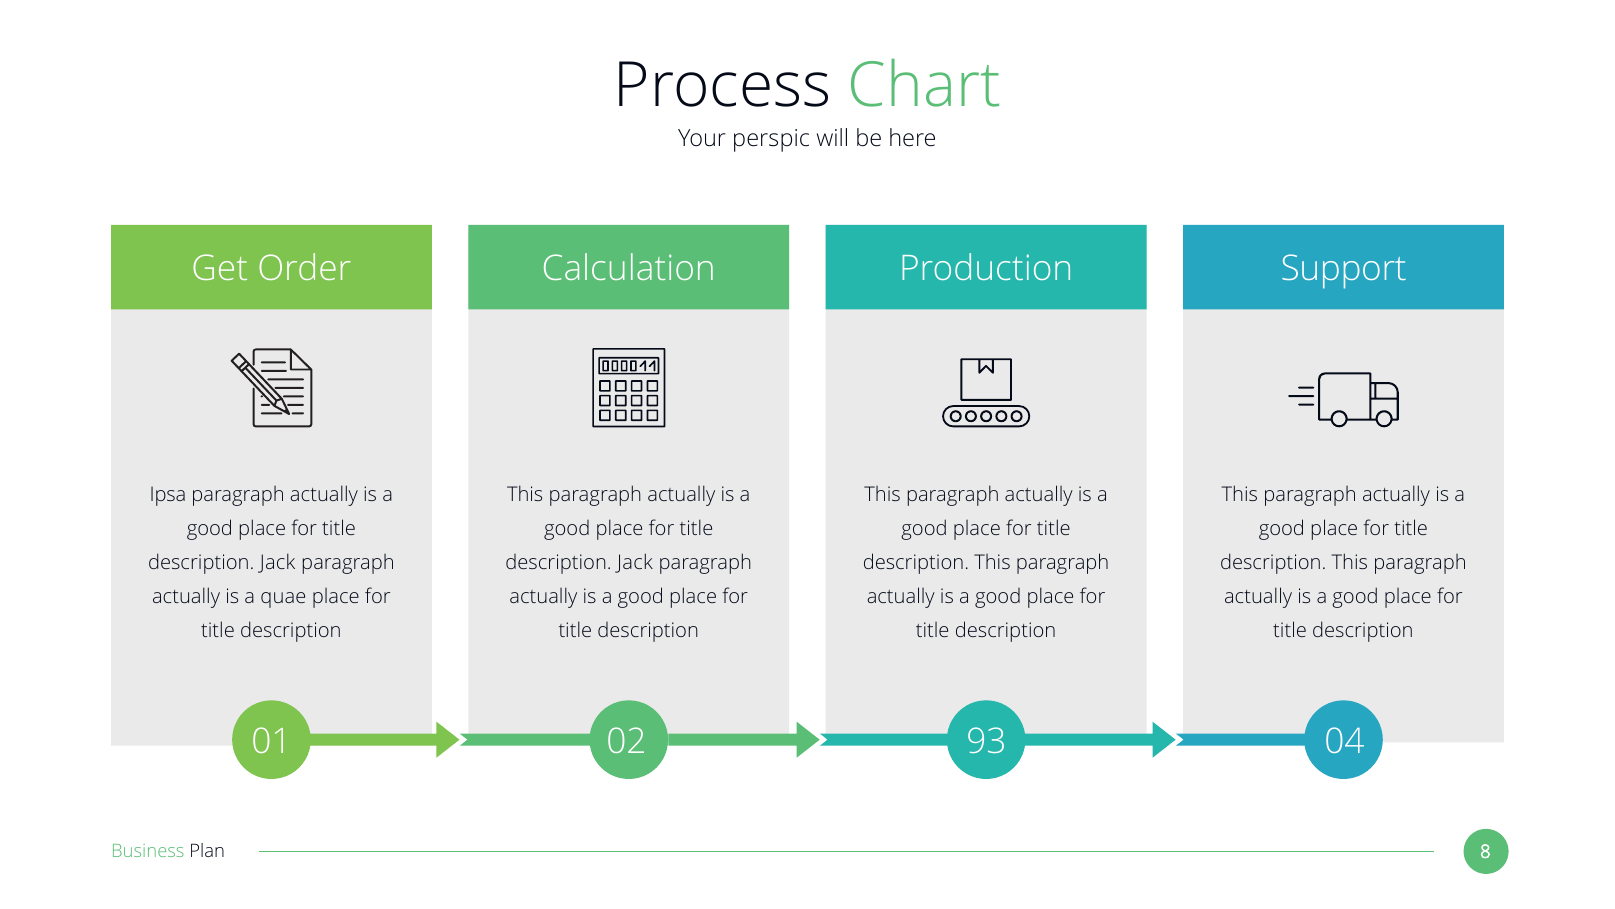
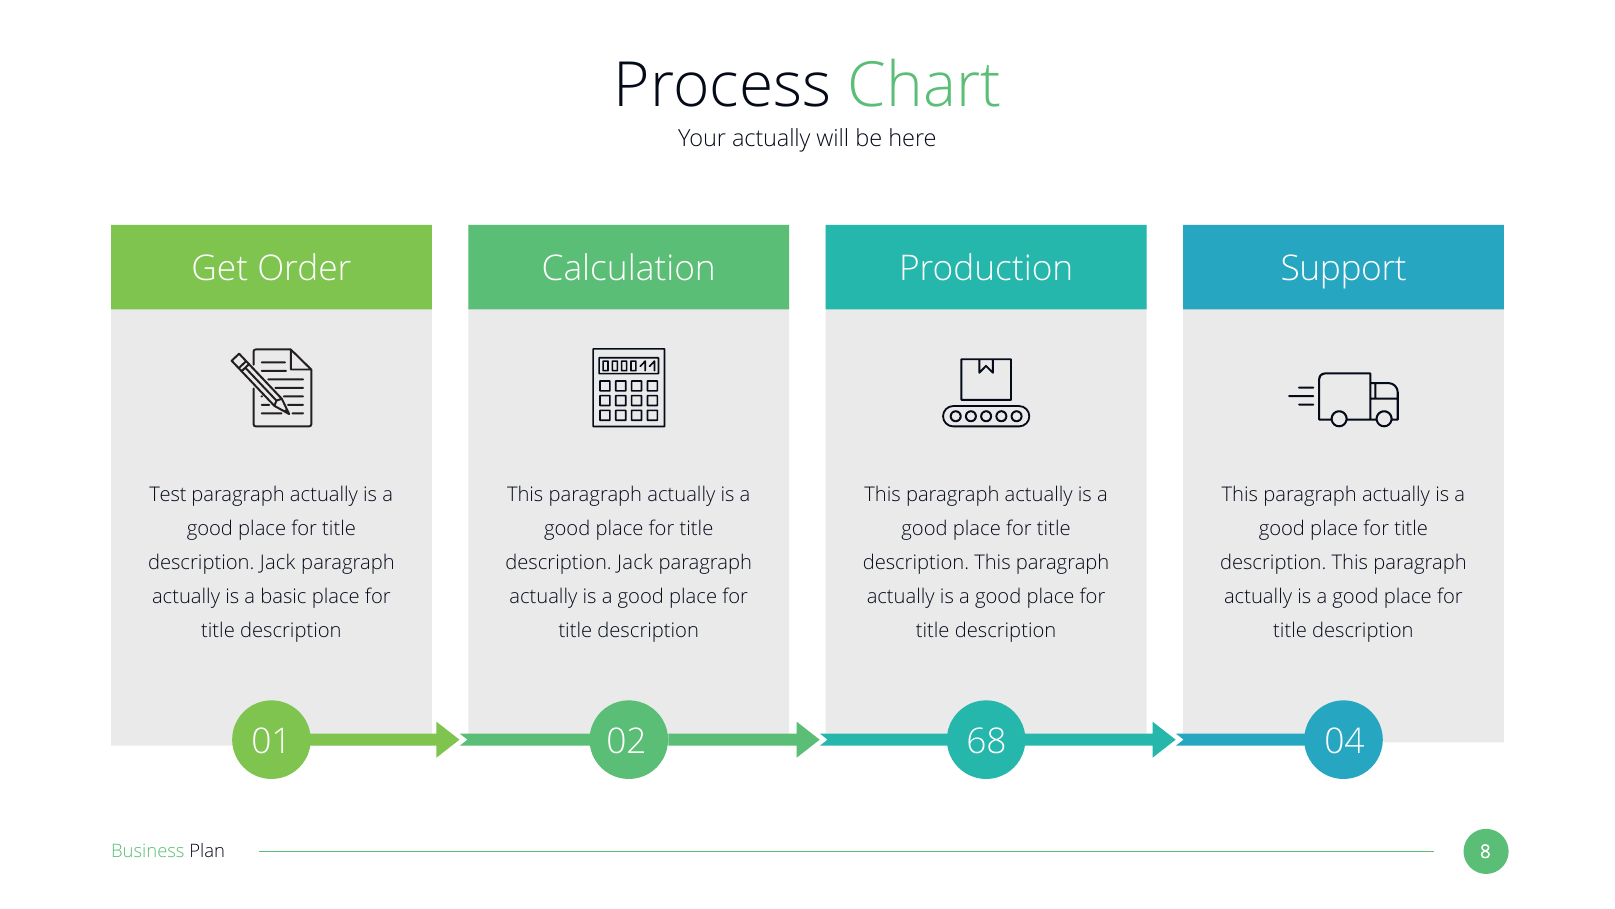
Your perspic: perspic -> actually
Ipsa: Ipsa -> Test
quae: quae -> basic
93: 93 -> 68
